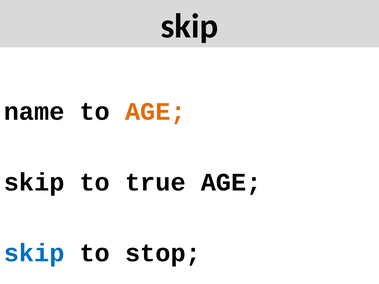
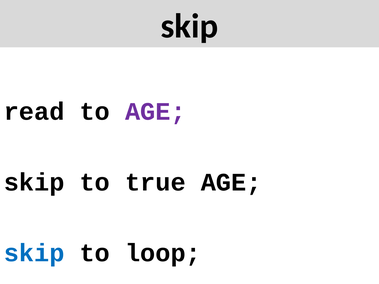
name: name -> read
AGE at (155, 112) colour: orange -> purple
stop: stop -> loop
